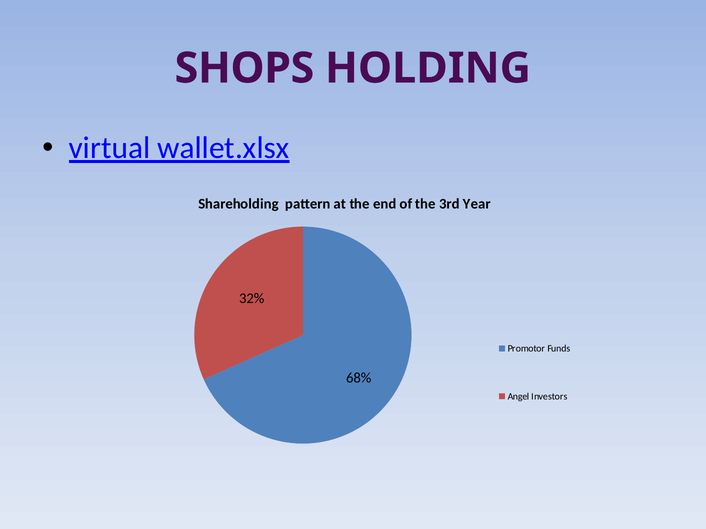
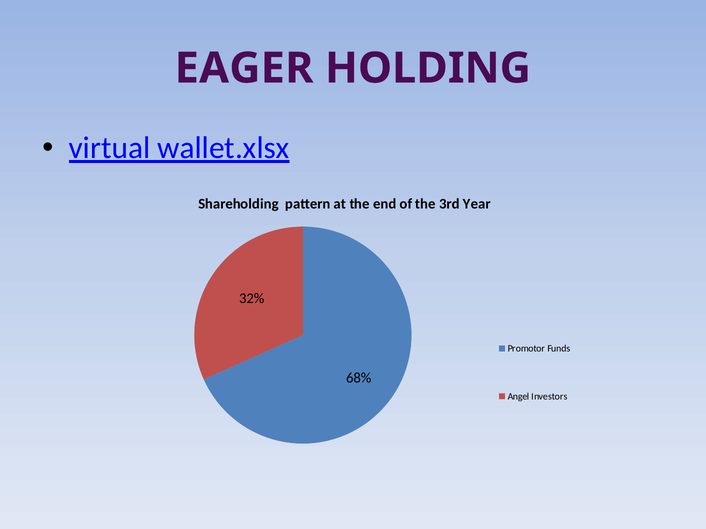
SHOPS: SHOPS -> EAGER
